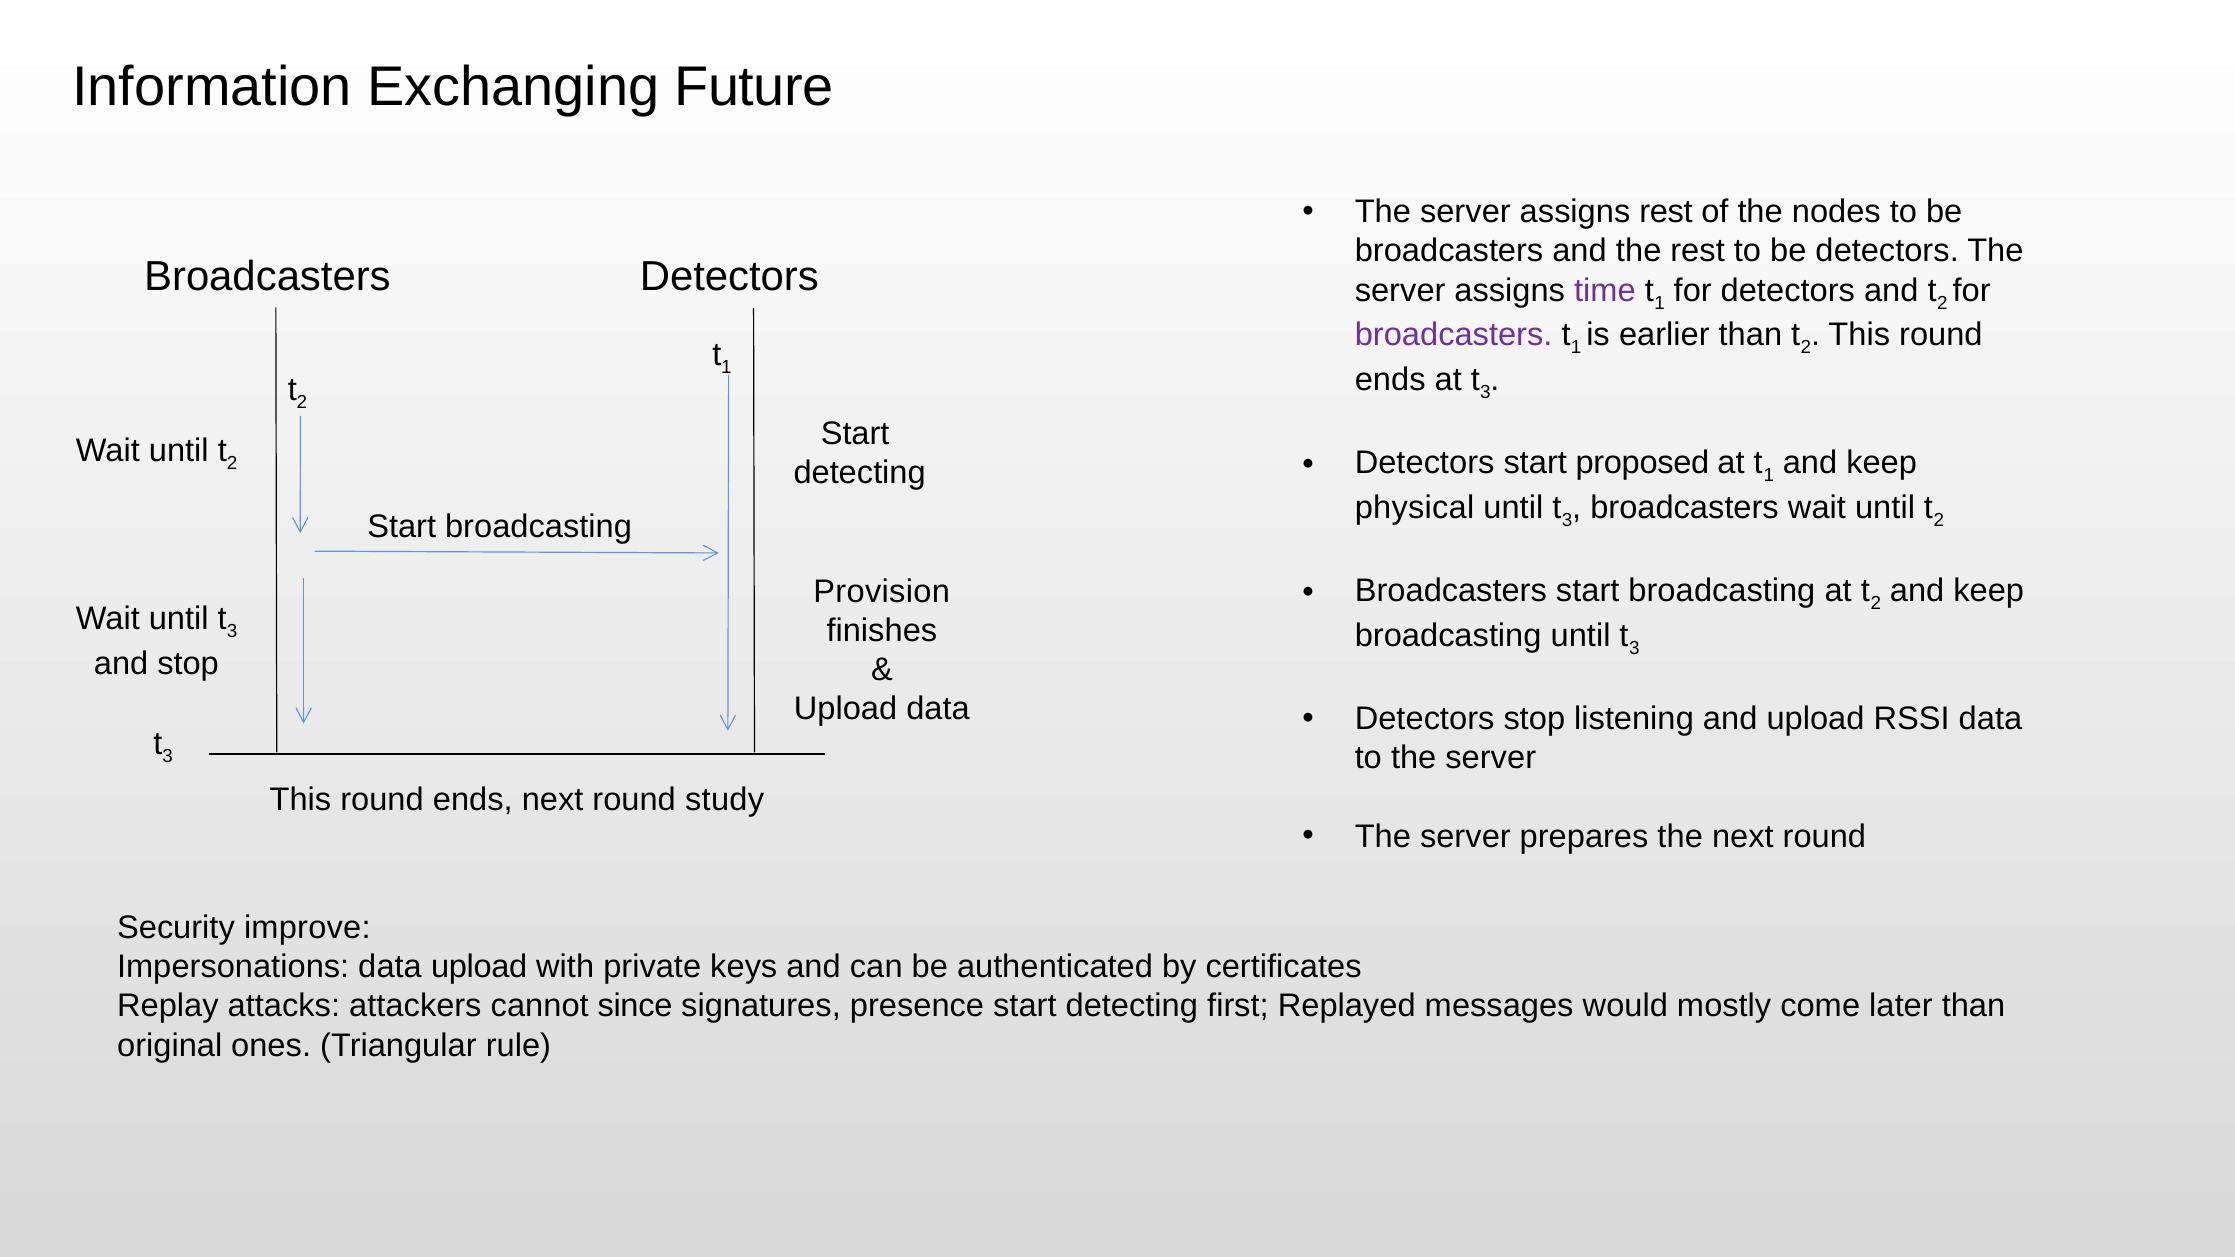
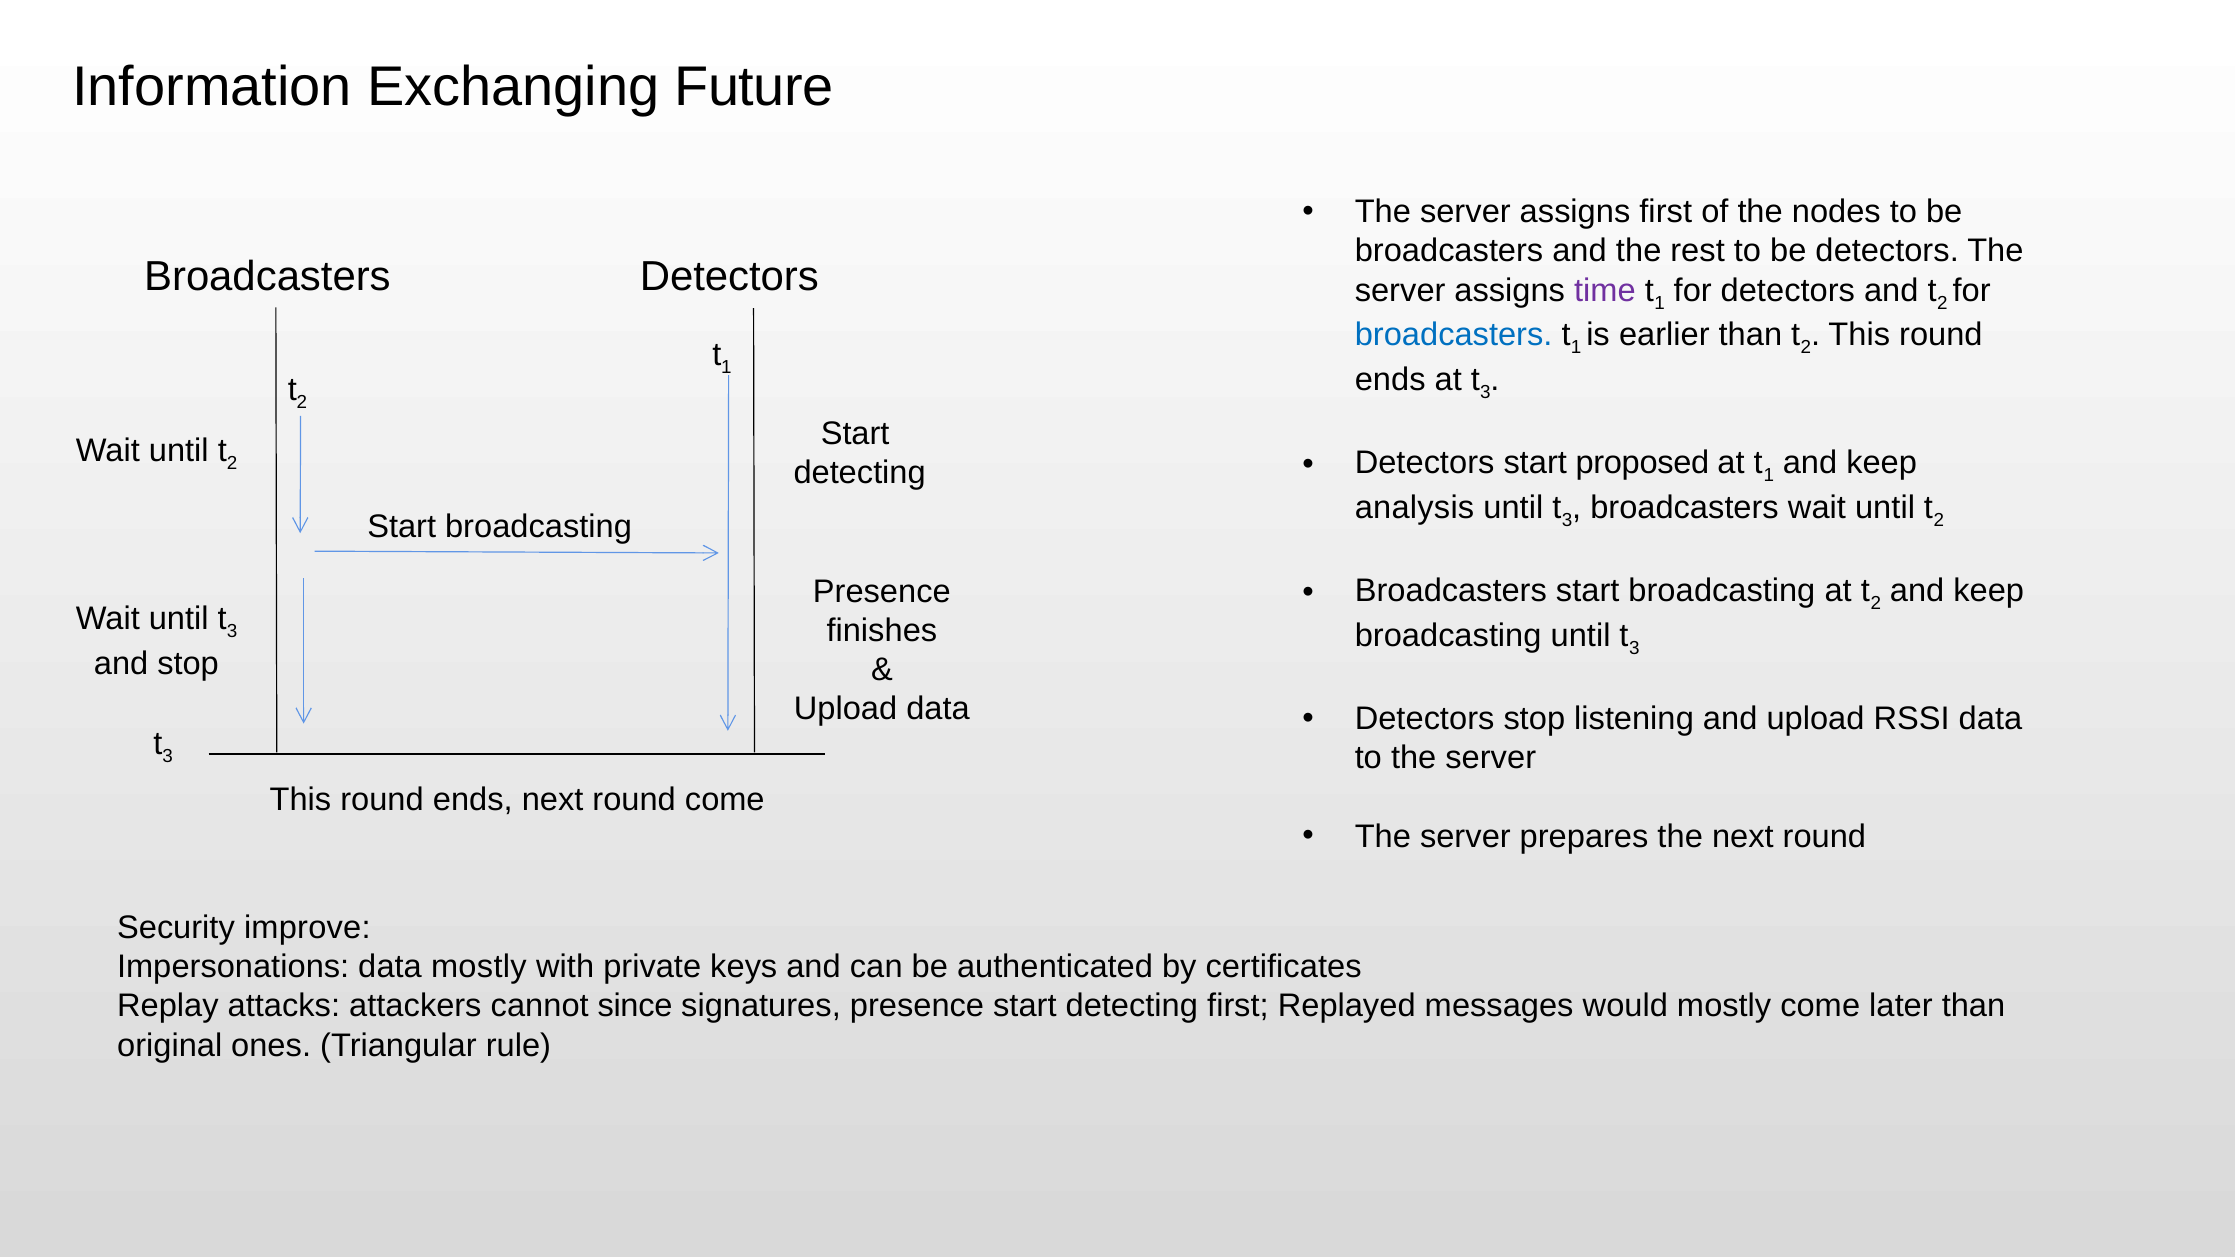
assigns rest: rest -> first
broadcasters at (1454, 335) colour: purple -> blue
physical: physical -> analysis
Provision at (882, 592): Provision -> Presence
round study: study -> come
data upload: upload -> mostly
